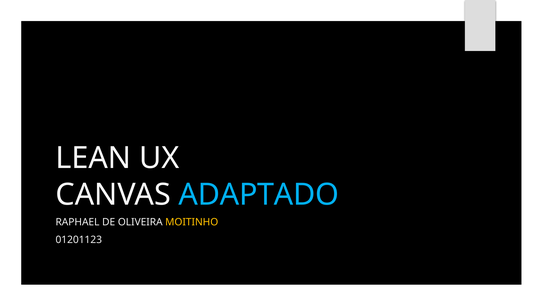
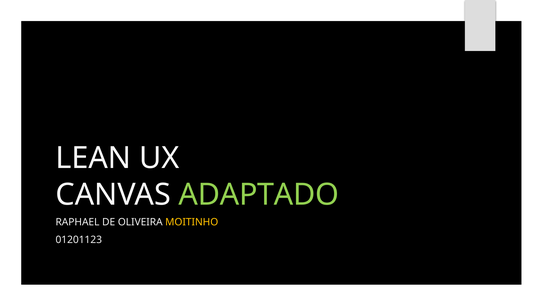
ADAPTADO colour: light blue -> light green
